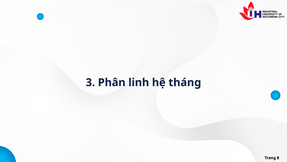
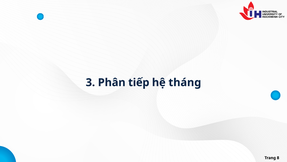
linh: linh -> tiếp
